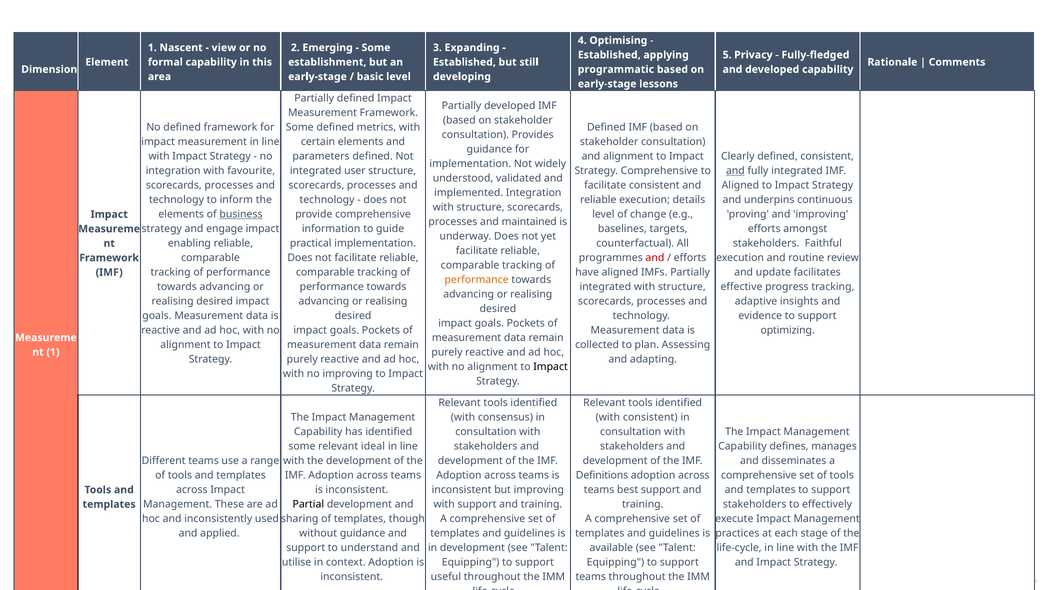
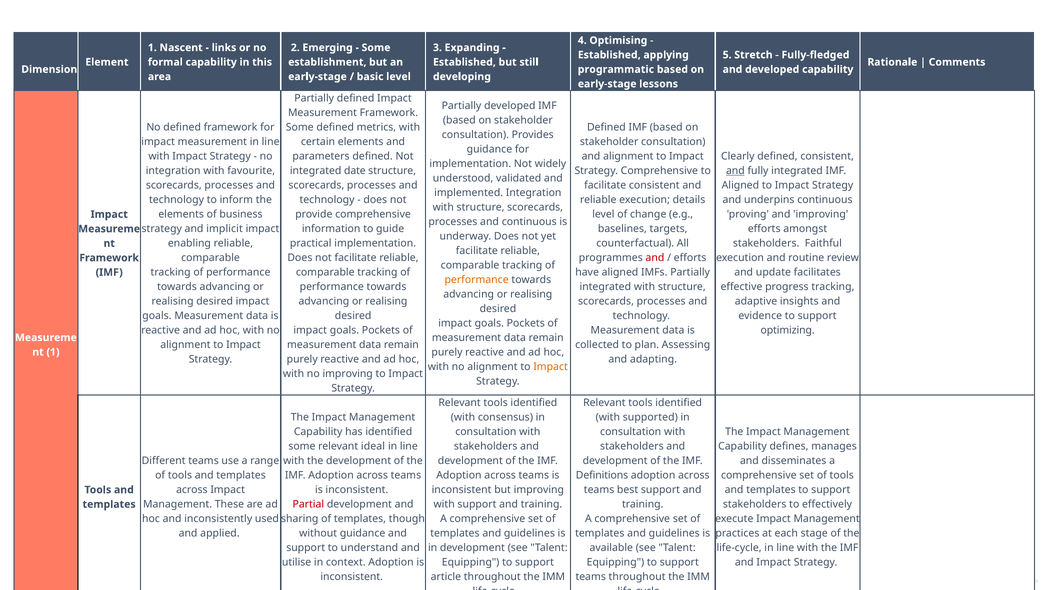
view: view -> links
Privacy: Privacy -> Stretch
user: user -> date
business underline: present -> none
and maintained: maintained -> continuous
engage: engage -> implicit
Impact at (551, 366) colour: black -> orange
with consistent: consistent -> supported
Partial colour: black -> red
useful: useful -> article
